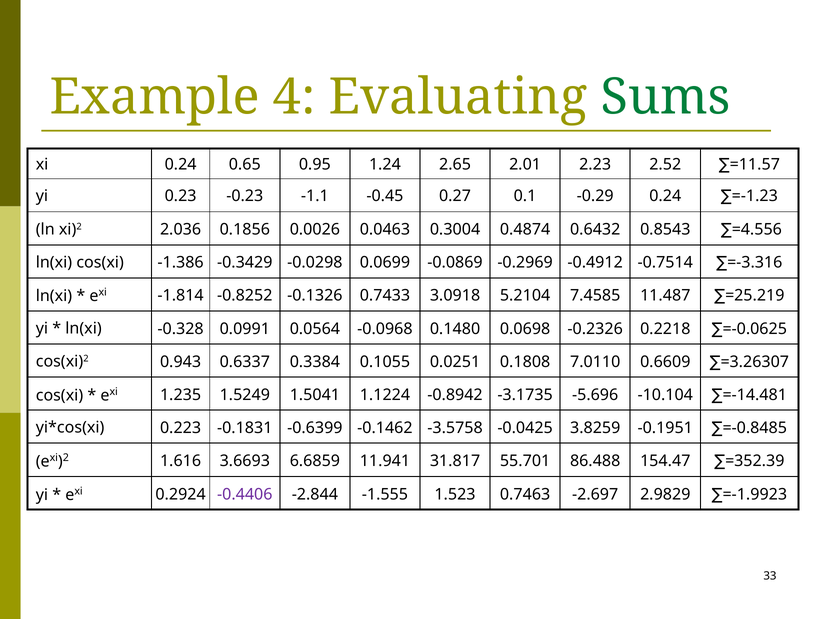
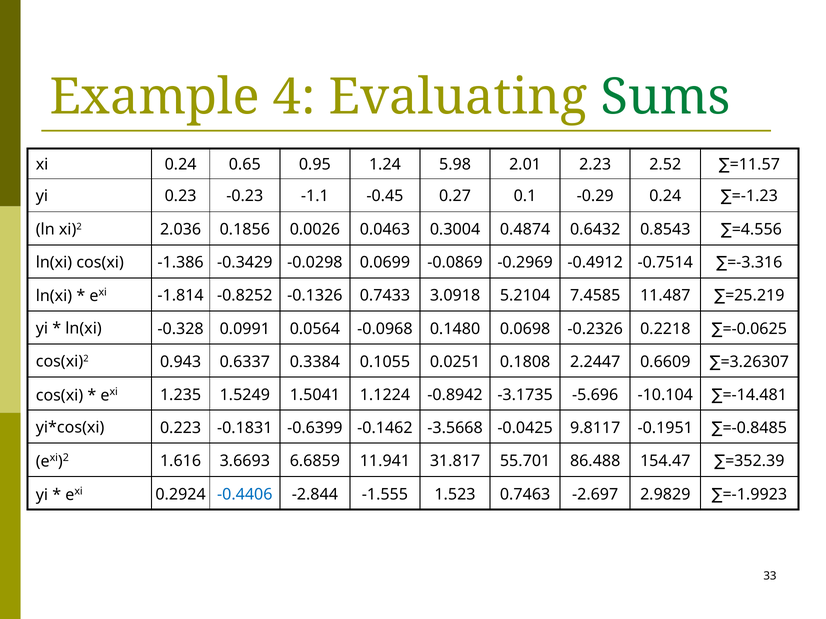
2.65: 2.65 -> 5.98
7.0110: 7.0110 -> 2.2447
-3.5758: -3.5758 -> -3.5668
3.8259: 3.8259 -> 9.8117
-0.4406 colour: purple -> blue
